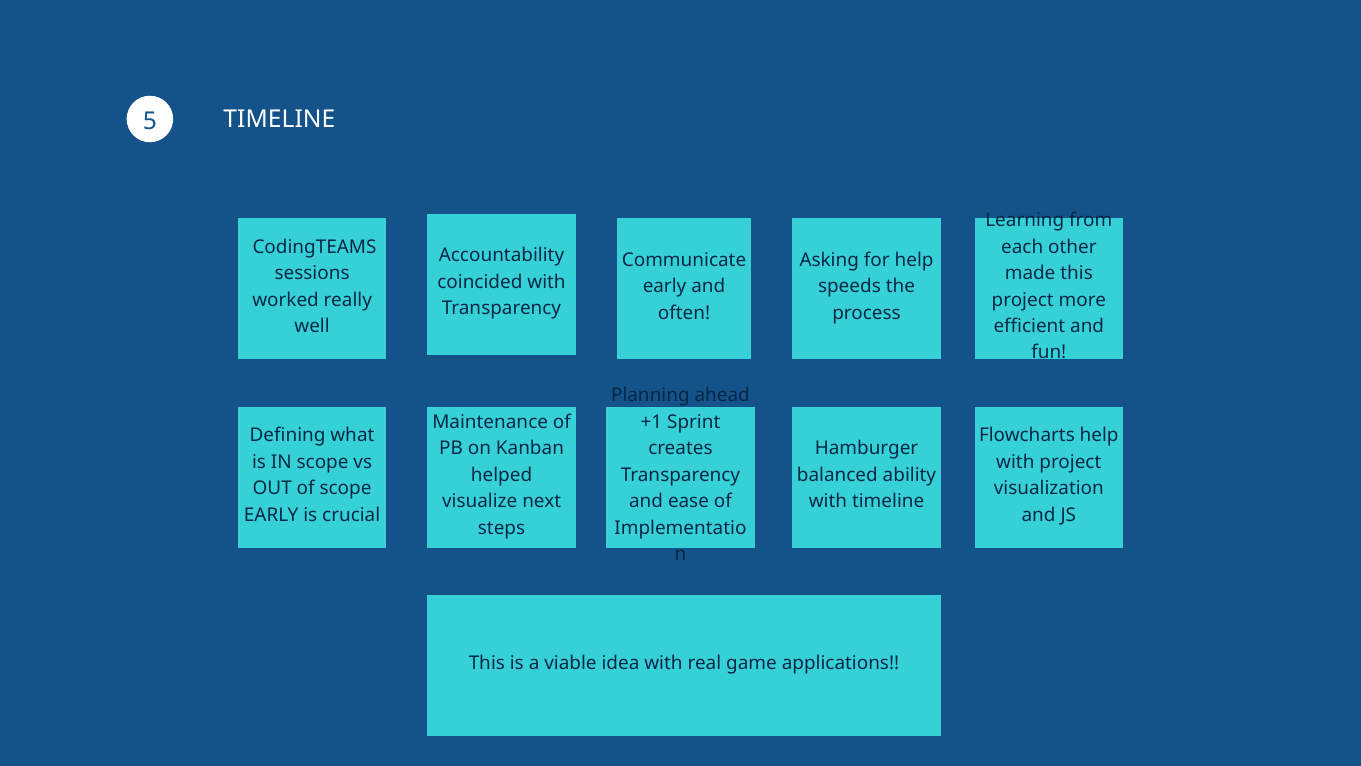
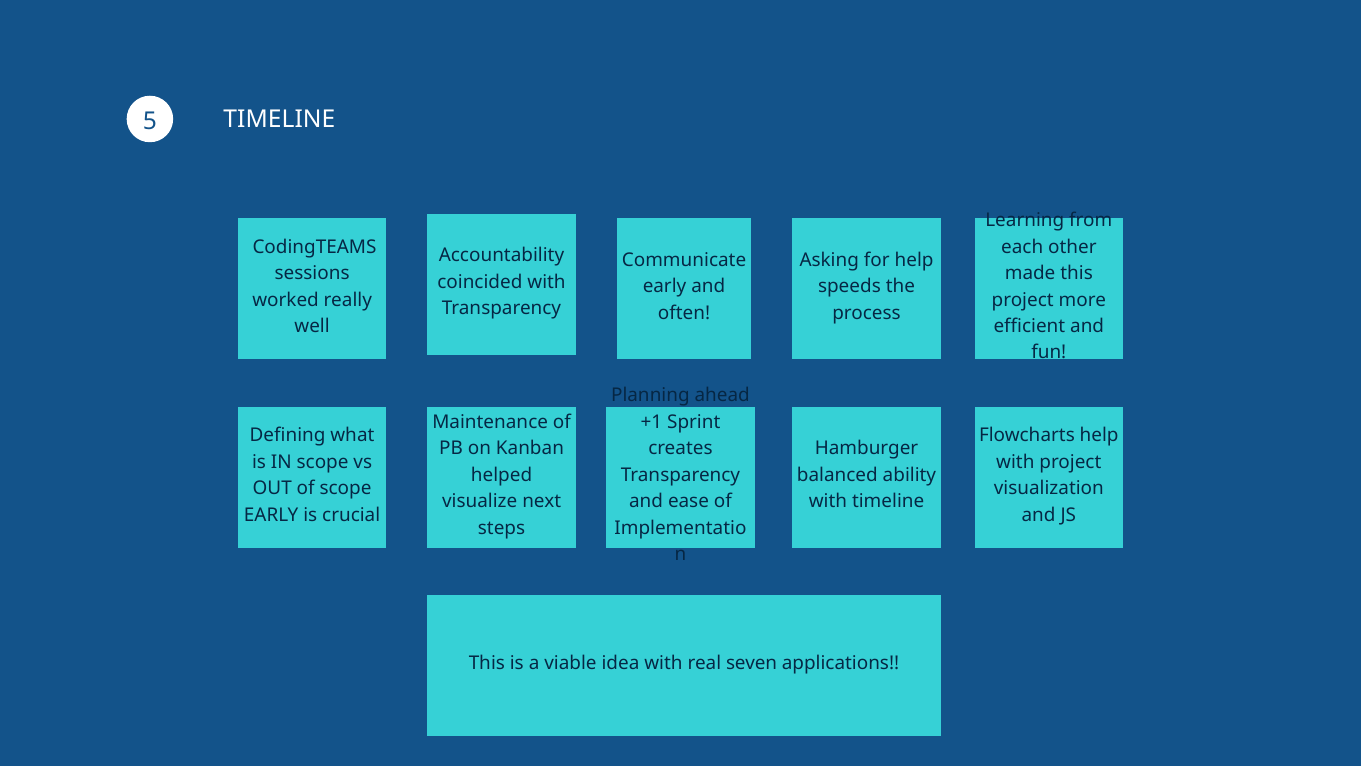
game: game -> seven
